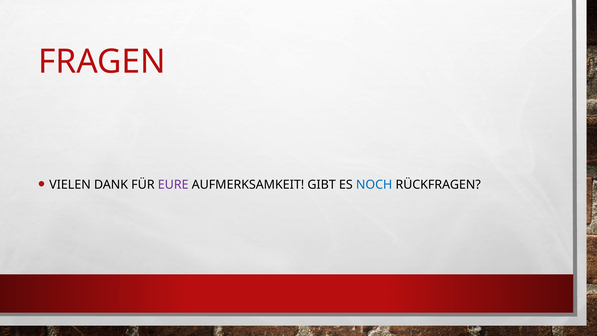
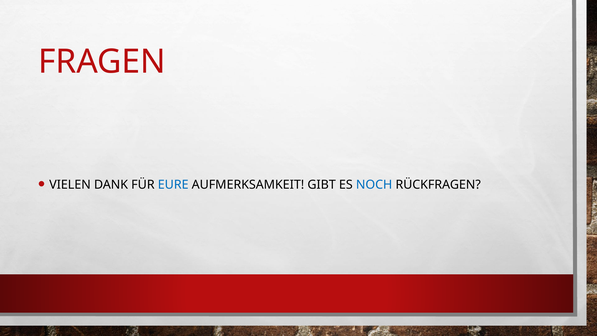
EURE colour: purple -> blue
